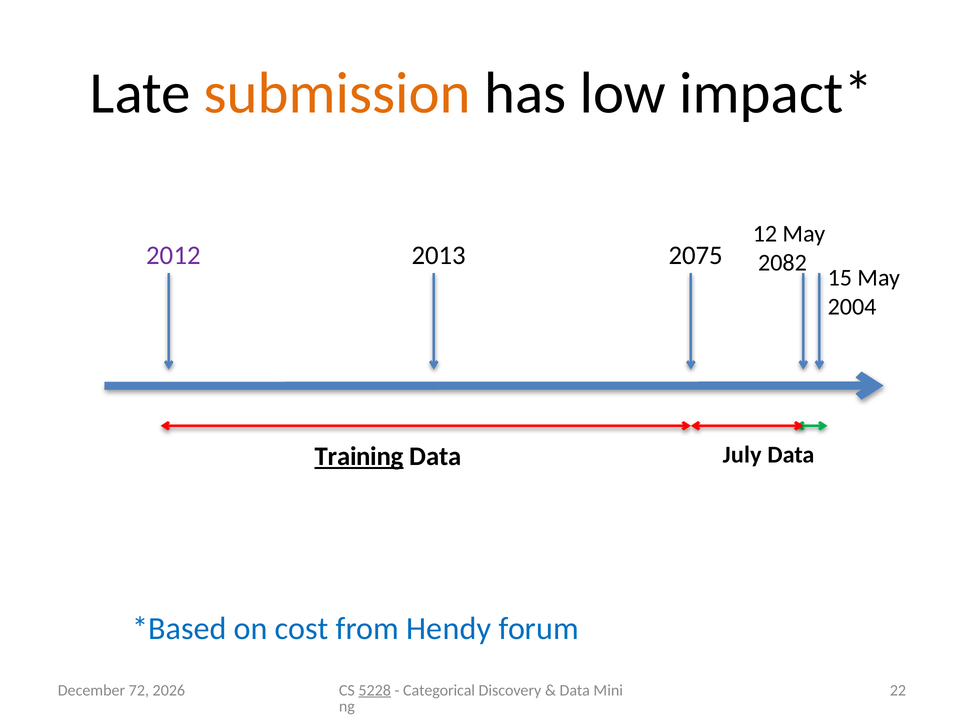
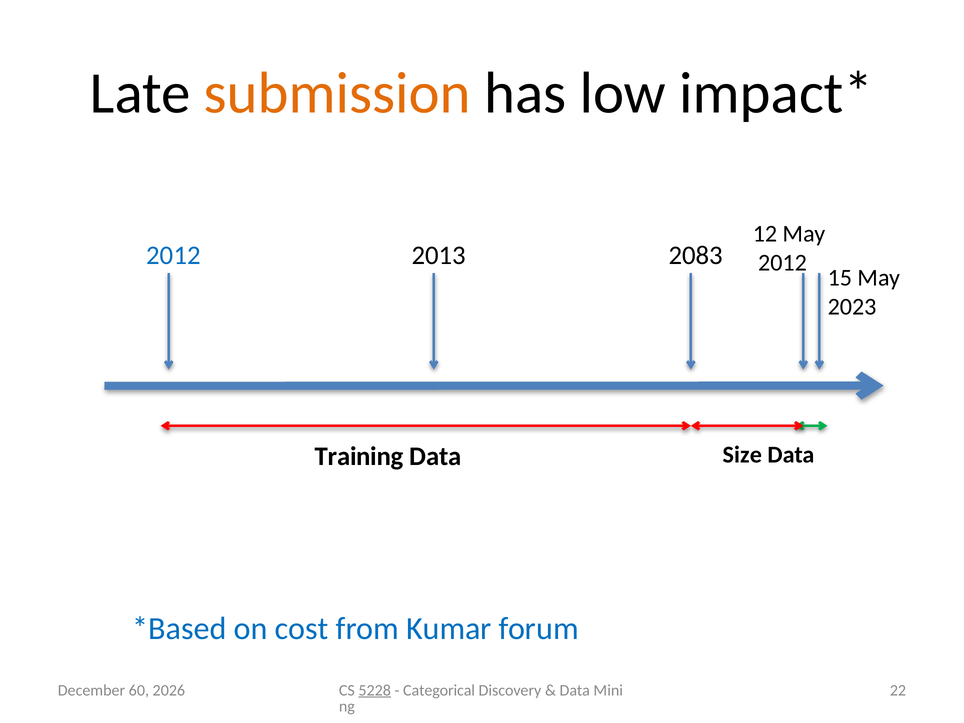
2012 at (174, 256) colour: purple -> blue
2075: 2075 -> 2083
2082 at (782, 263): 2082 -> 2012
2004: 2004 -> 2023
Training underline: present -> none
July: July -> Size
Hendy: Hendy -> Kumar
72: 72 -> 60
